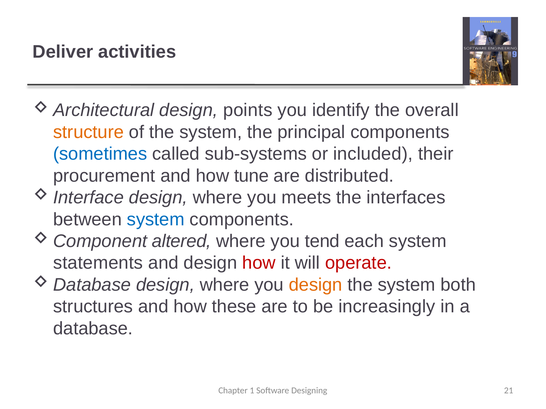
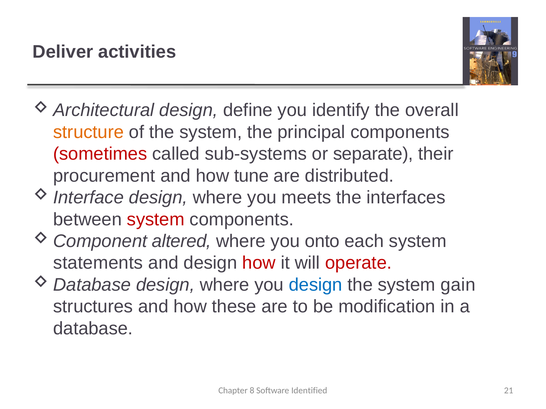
points: points -> define
sometimes colour: blue -> red
included: included -> separate
system at (156, 220) colour: blue -> red
tend: tend -> onto
design at (316, 285) colour: orange -> blue
both: both -> gain
increasingly: increasingly -> modification
1: 1 -> 8
Designing: Designing -> Identified
